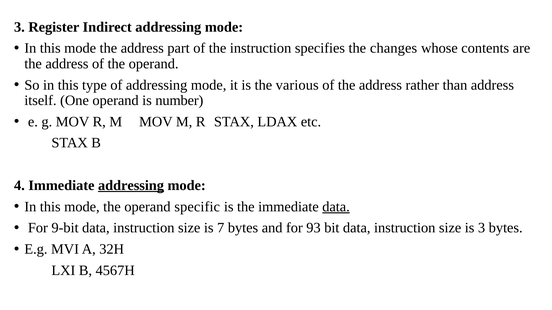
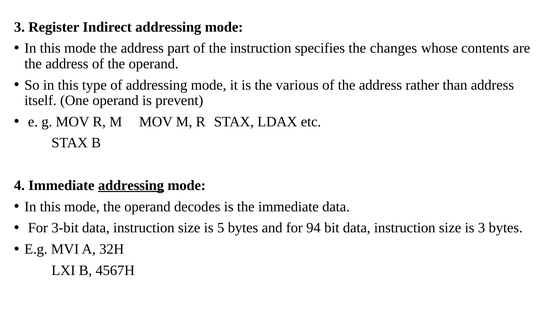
number: number -> prevent
specific: specific -> decodes
data at (336, 207) underline: present -> none
9-bit: 9-bit -> 3-bit
7: 7 -> 5
93: 93 -> 94
